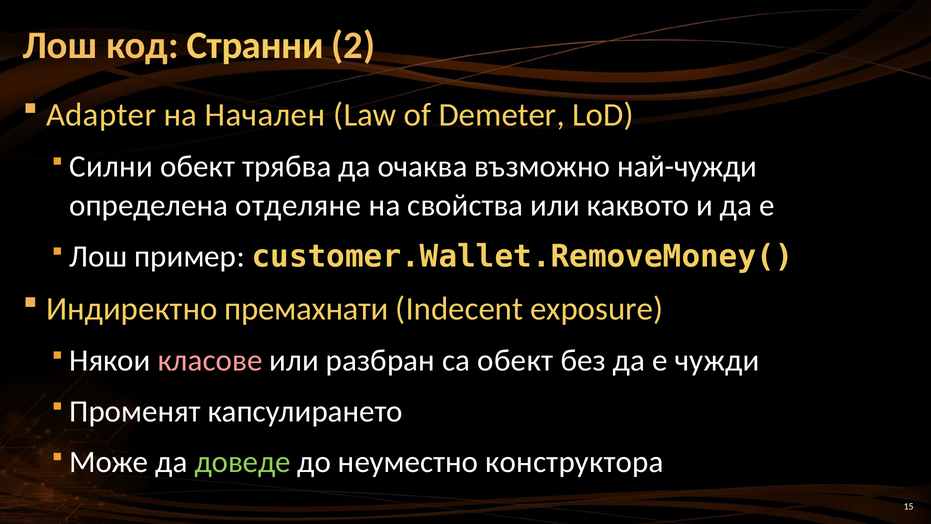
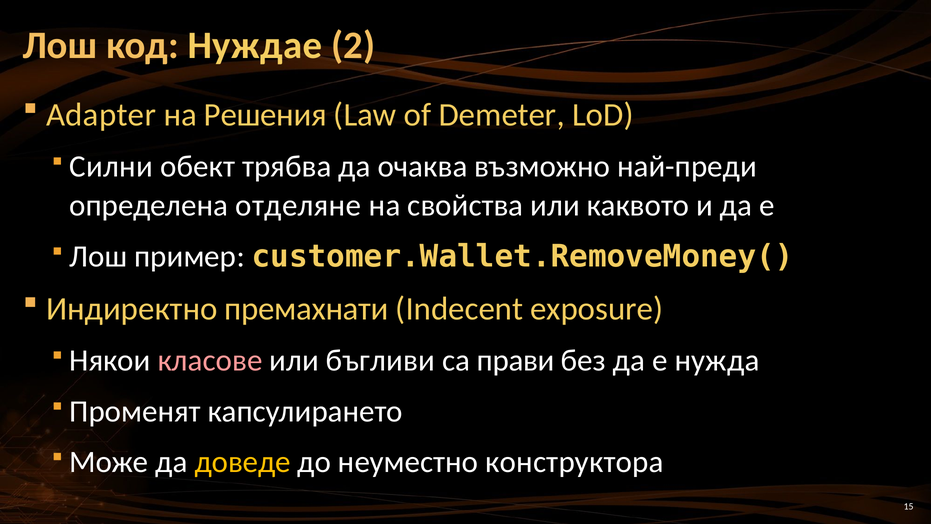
Странни: Странни -> Нуждае
Начален: Начален -> Решения
най-чужди: най-чужди -> най-преди
разбран: разбран -> бъгливи
са обект: обект -> прави
чужди: чужди -> нужда
доведе colour: light green -> yellow
